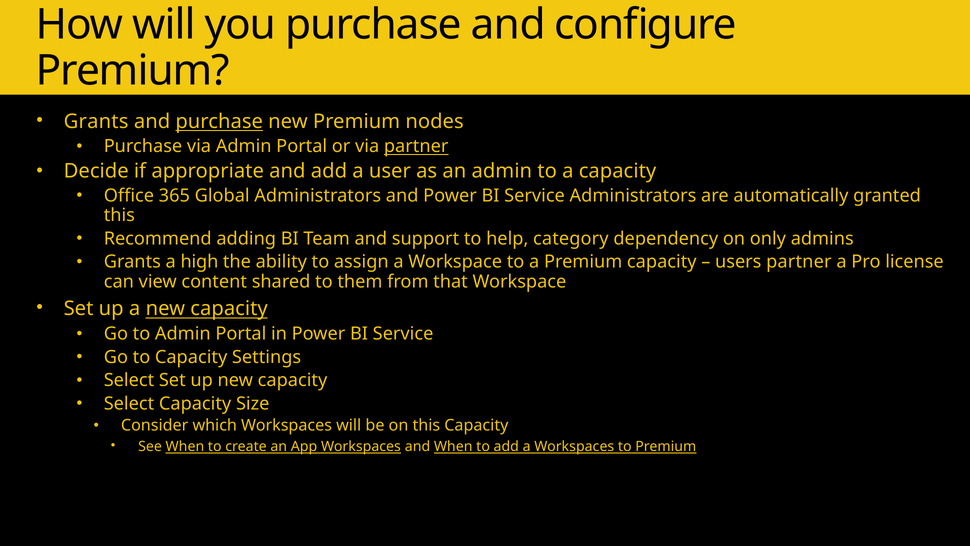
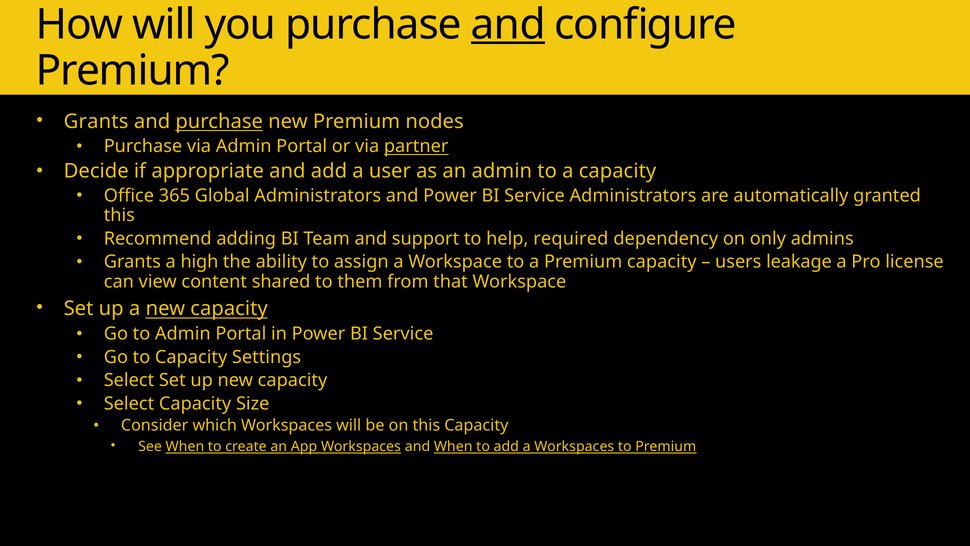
and at (508, 25) underline: none -> present
category: category -> required
users partner: partner -> leakage
